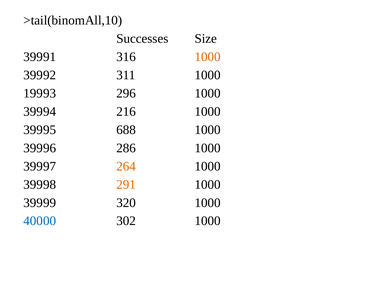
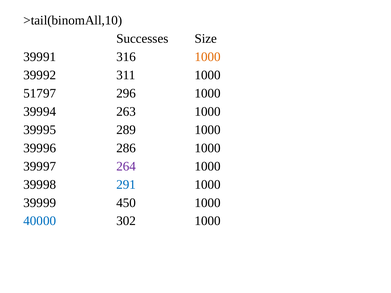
19993: 19993 -> 51797
216: 216 -> 263
688: 688 -> 289
264 colour: orange -> purple
291 colour: orange -> blue
320: 320 -> 450
